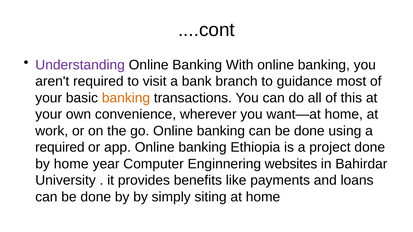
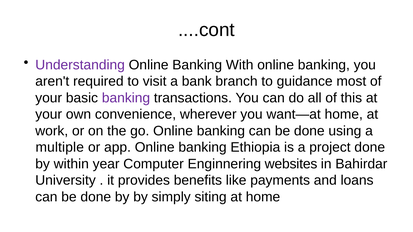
banking at (126, 98) colour: orange -> purple
required at (60, 148): required -> multiple
by home: home -> within
